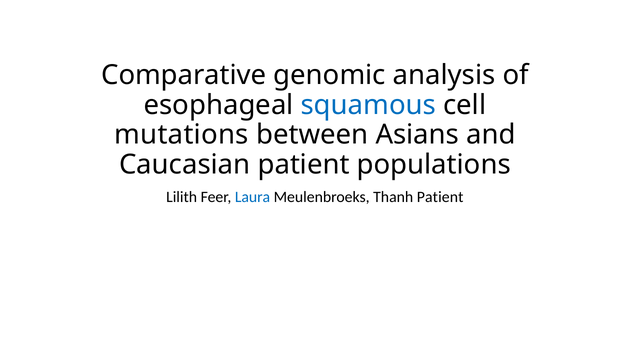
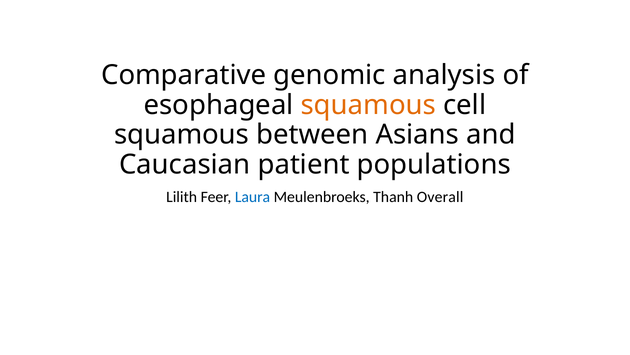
squamous at (368, 105) colour: blue -> orange
mutations at (181, 135): mutations -> squamous
Thanh Patient: Patient -> Overall
